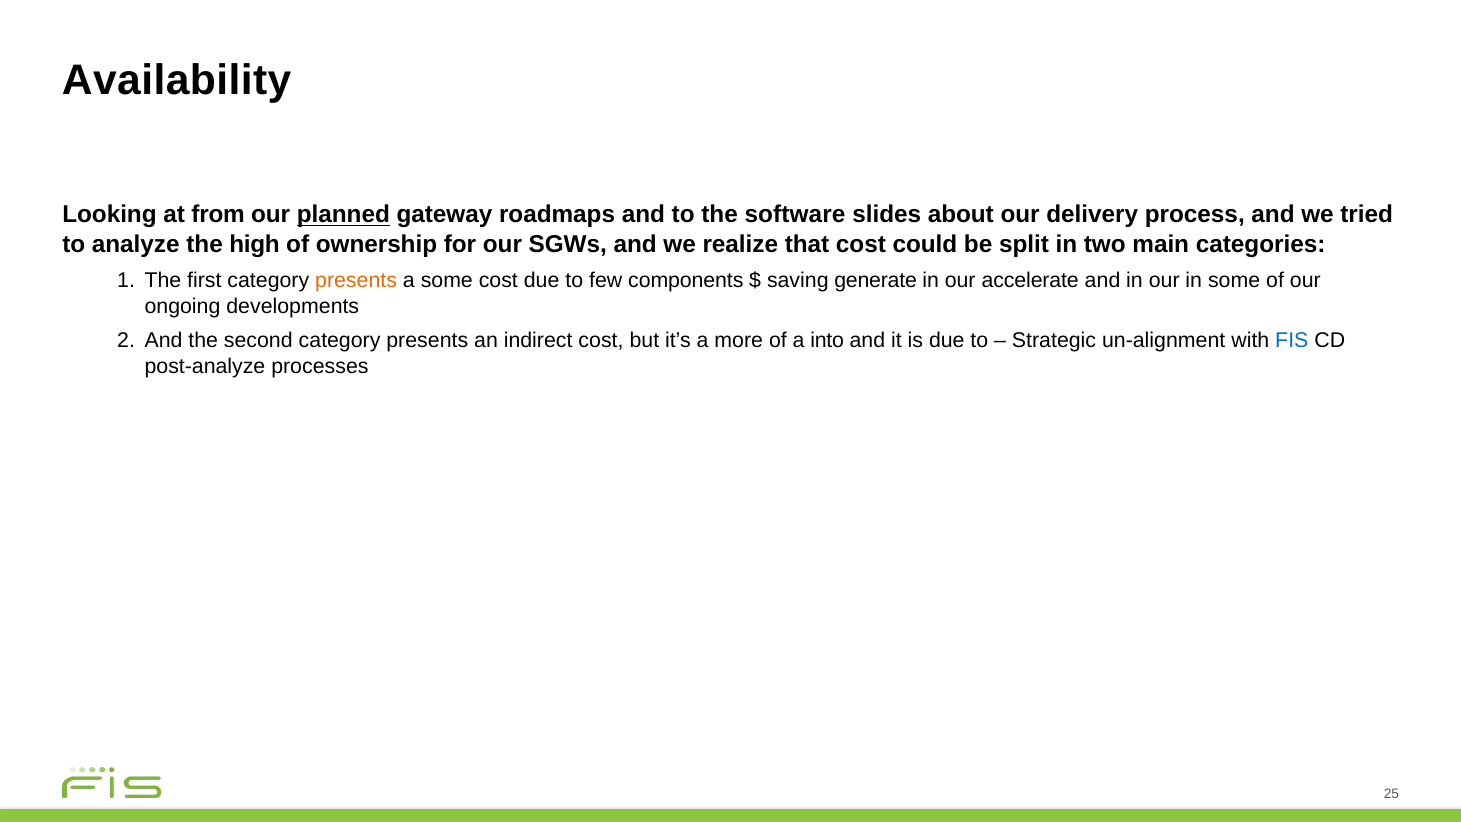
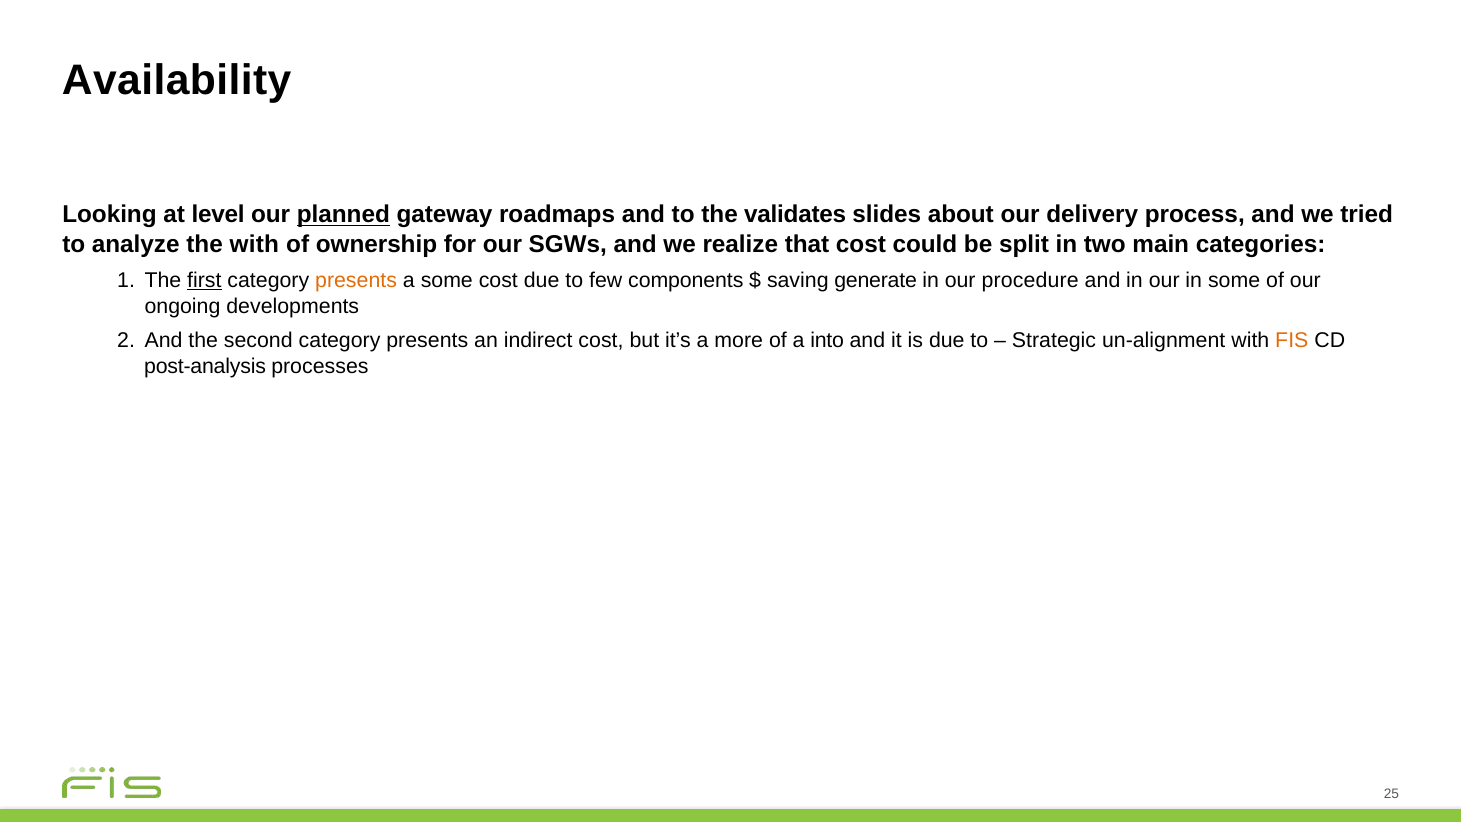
from: from -> level
software: software -> validates
the high: high -> with
first underline: none -> present
accelerate: accelerate -> procedure
FIS colour: blue -> orange
post-analyze: post-analyze -> post-analysis
